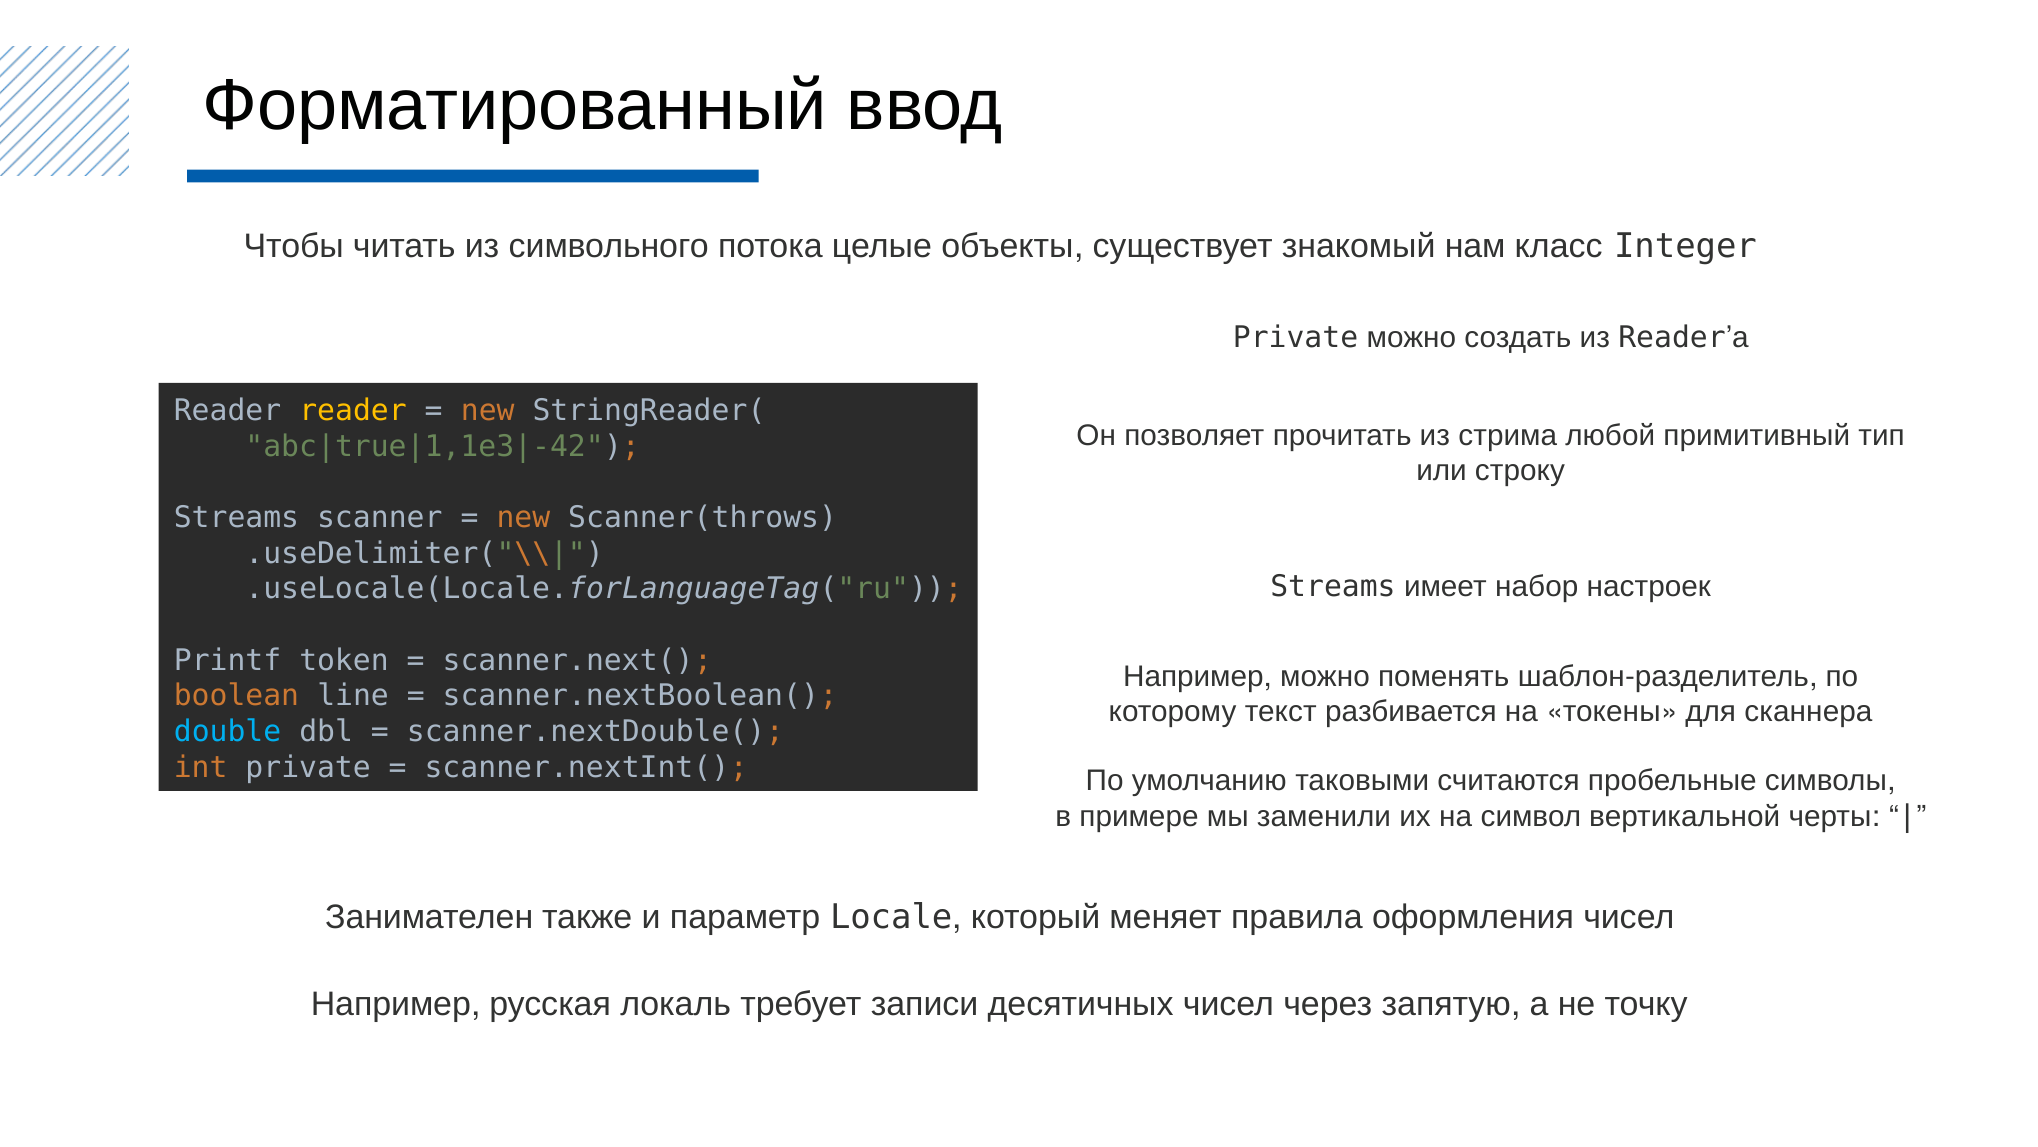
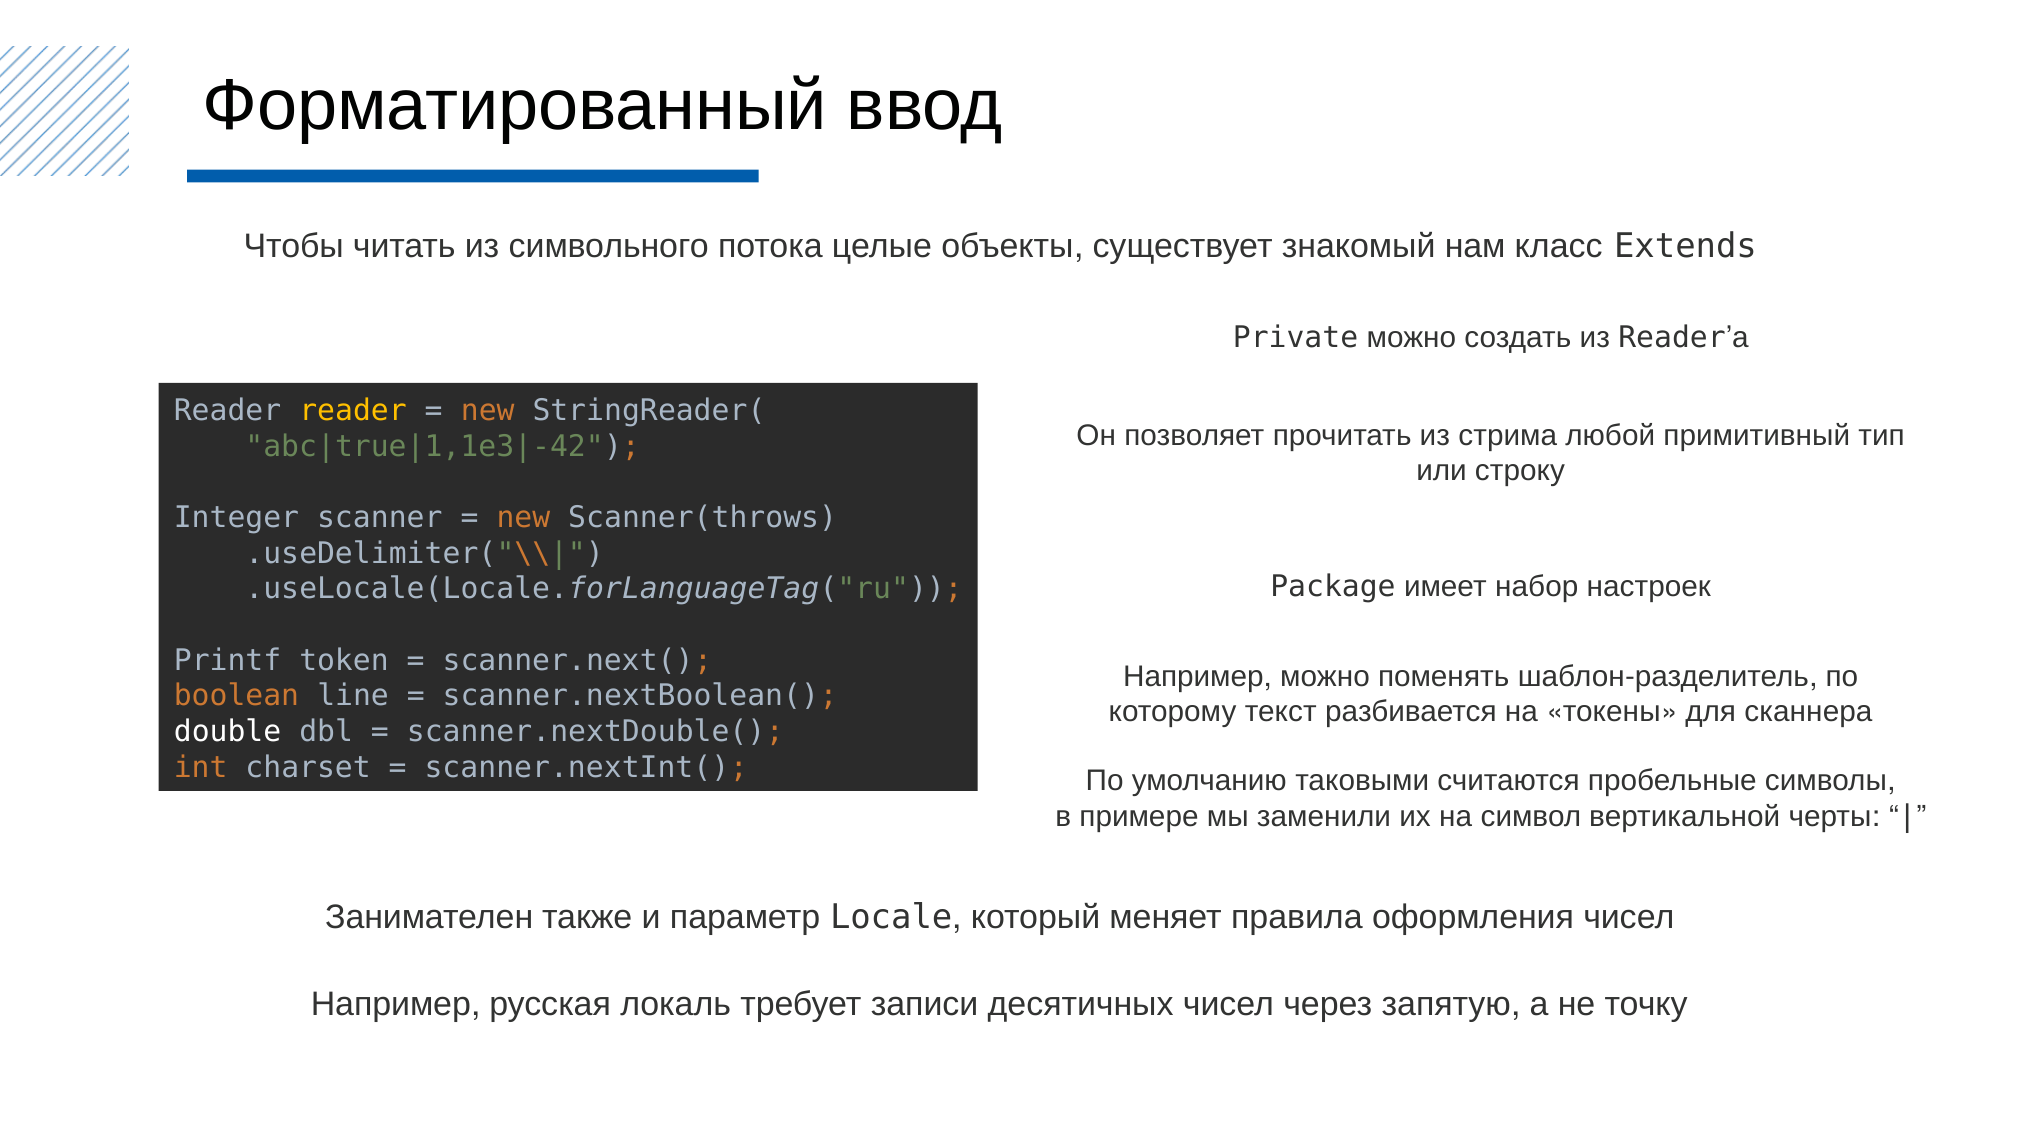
Integer: Integer -> Extends
Streams at (236, 517): Streams -> Integer
Streams at (1333, 586): Streams -> Package
double colour: light blue -> white
int private: private -> charset
